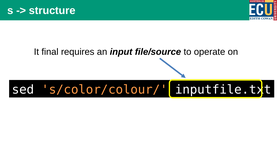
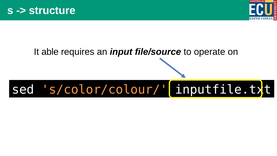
final: final -> able
